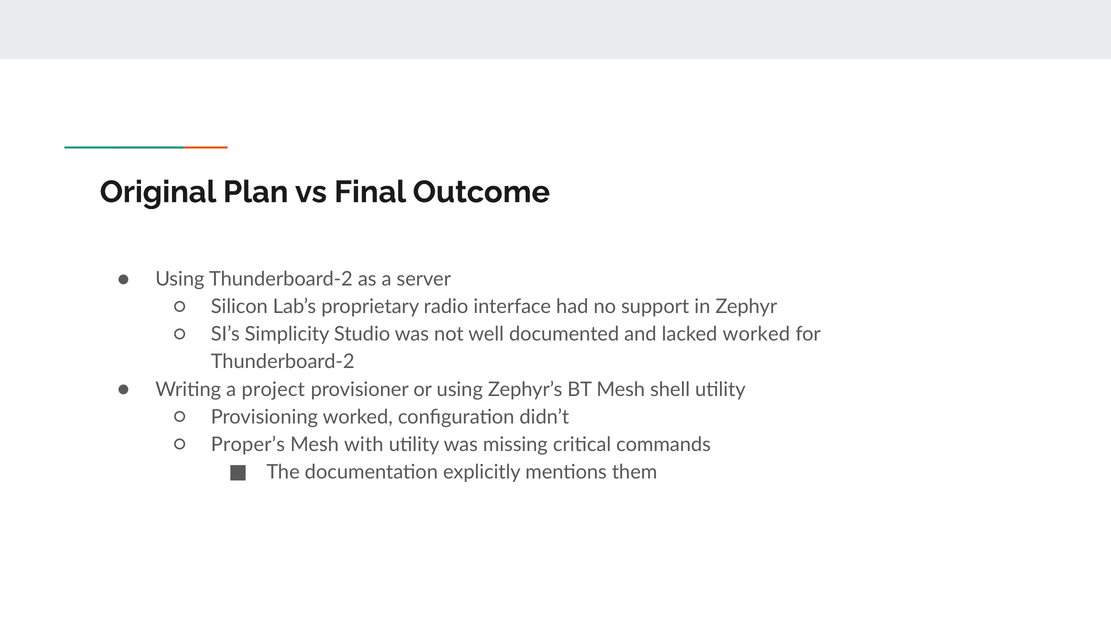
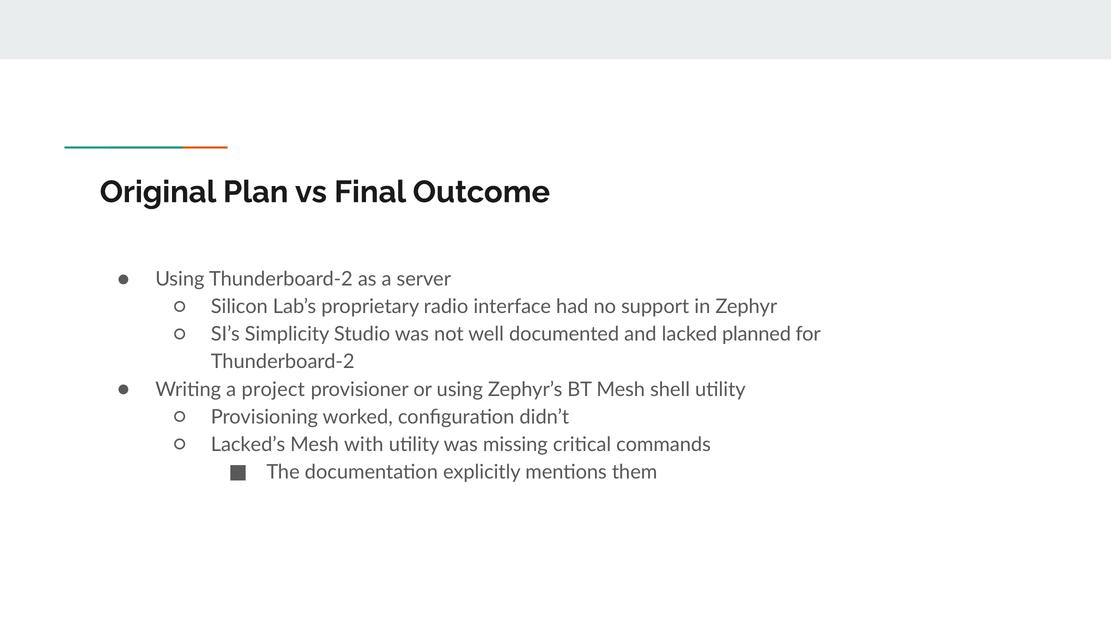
lacked worked: worked -> planned
Proper’s: Proper’s -> Lacked’s
